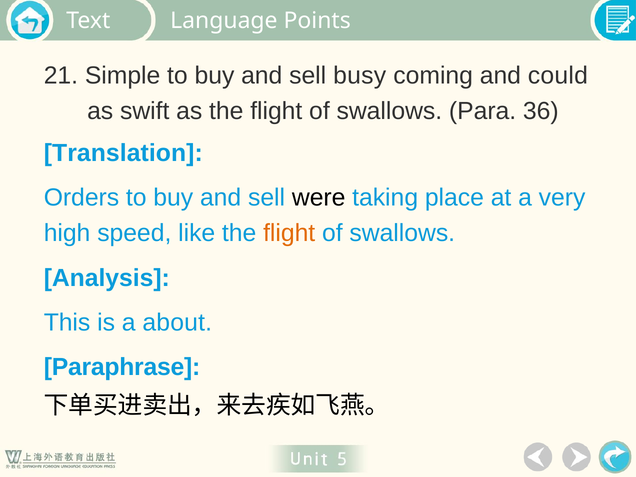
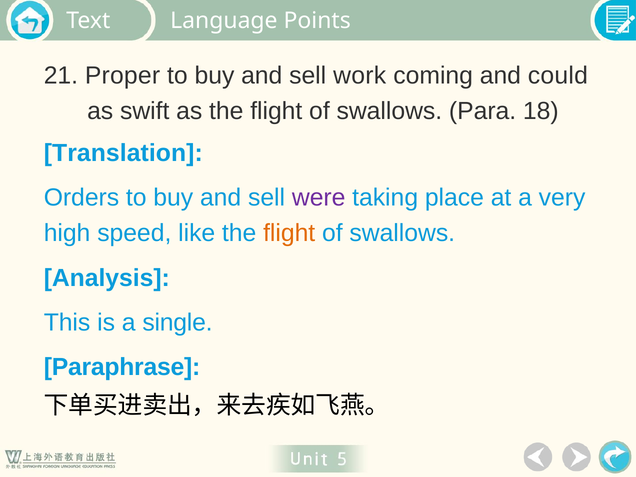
Simple: Simple -> Proper
busy: busy -> work
36: 36 -> 18
were colour: black -> purple
about: about -> single
